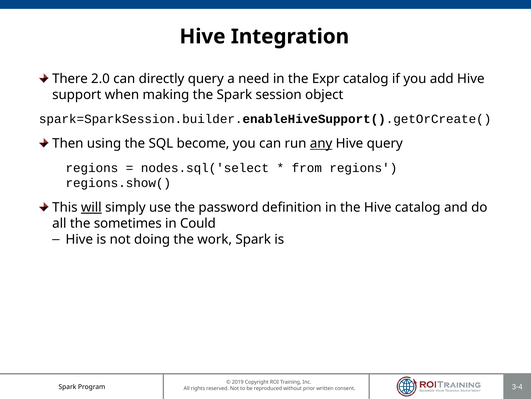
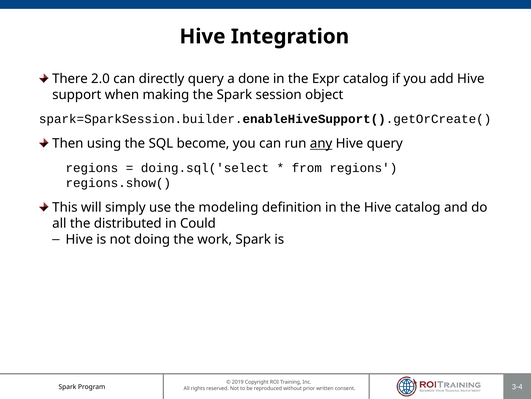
need: need -> done
nodes.sql('select: nodes.sql('select -> doing.sql('select
will underline: present -> none
password: password -> modeling
sometimes: sometimes -> distributed
